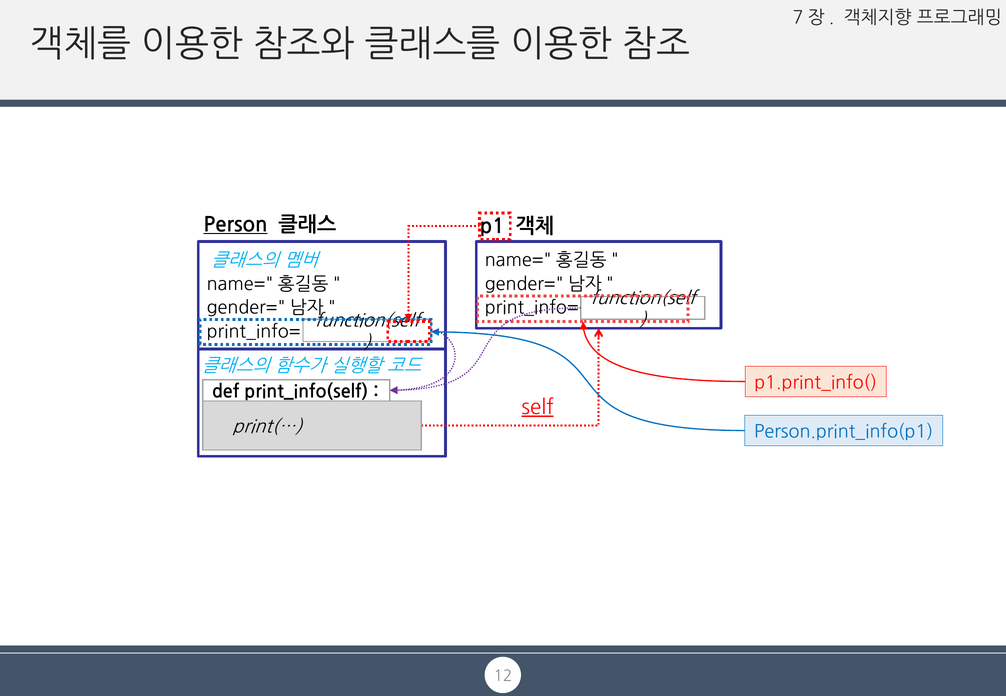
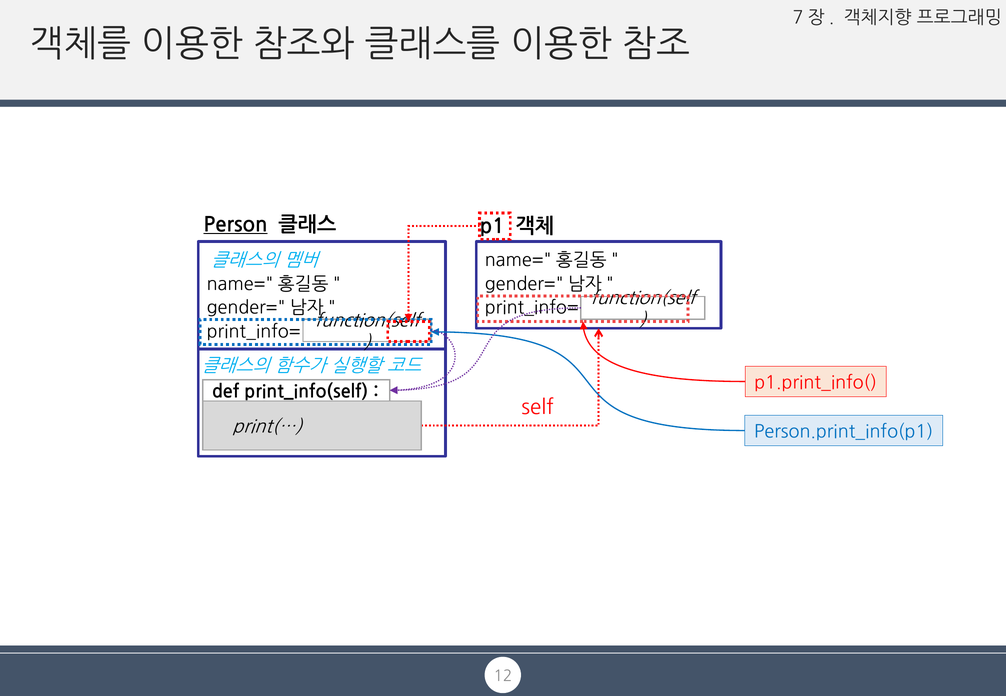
self underline: present -> none
